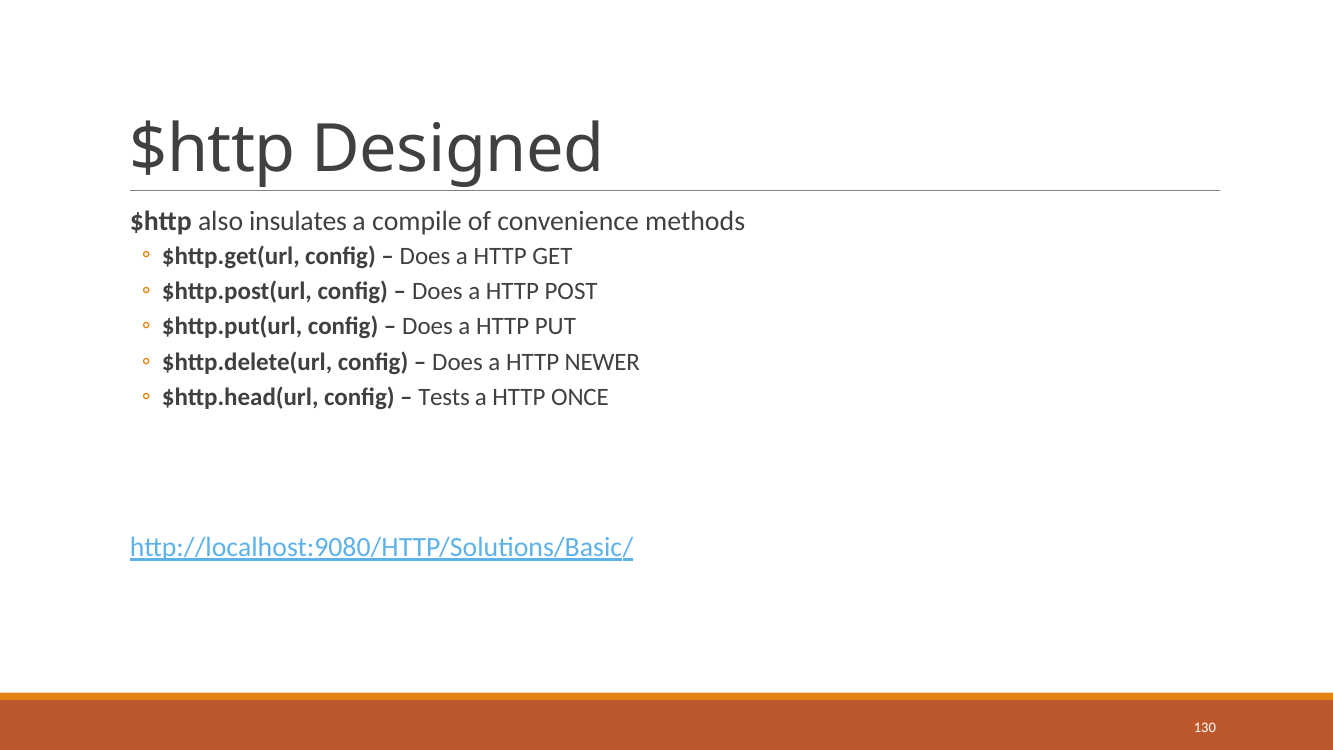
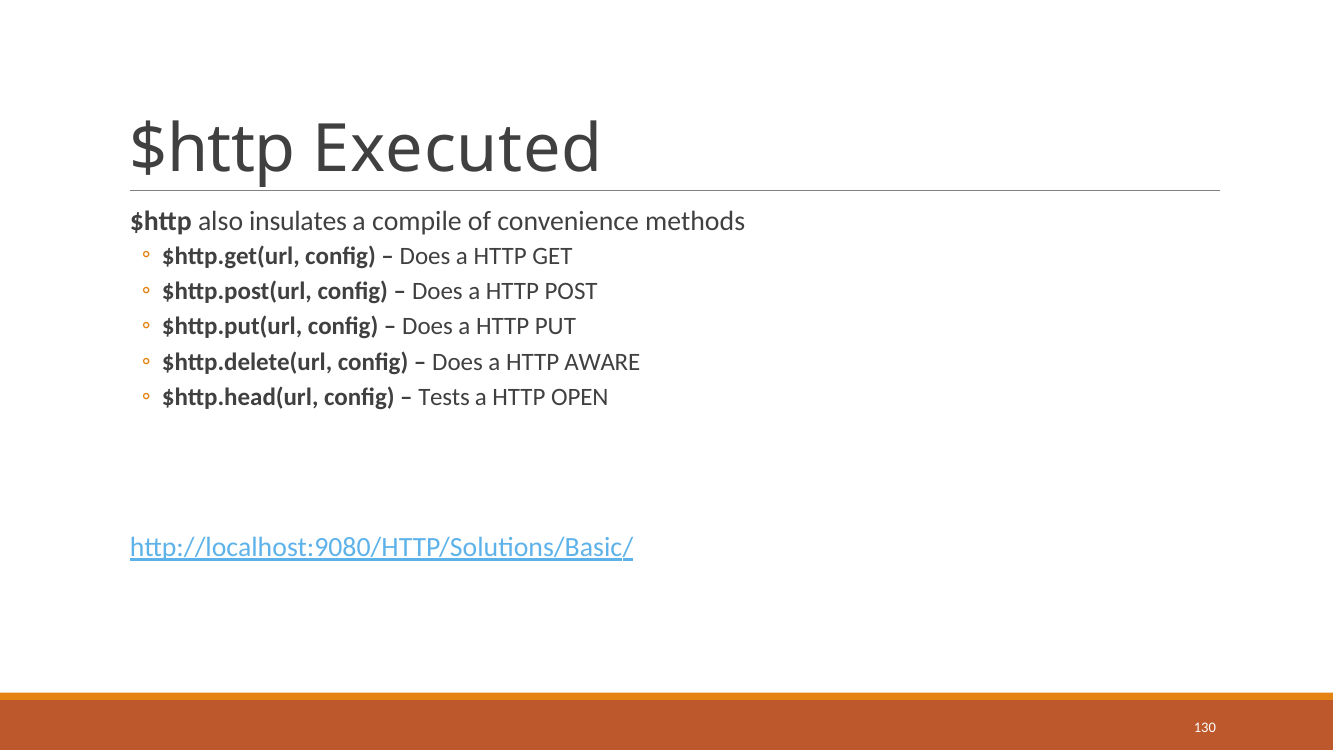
Designed: Designed -> Executed
NEWER: NEWER -> AWARE
ONCE: ONCE -> OPEN
